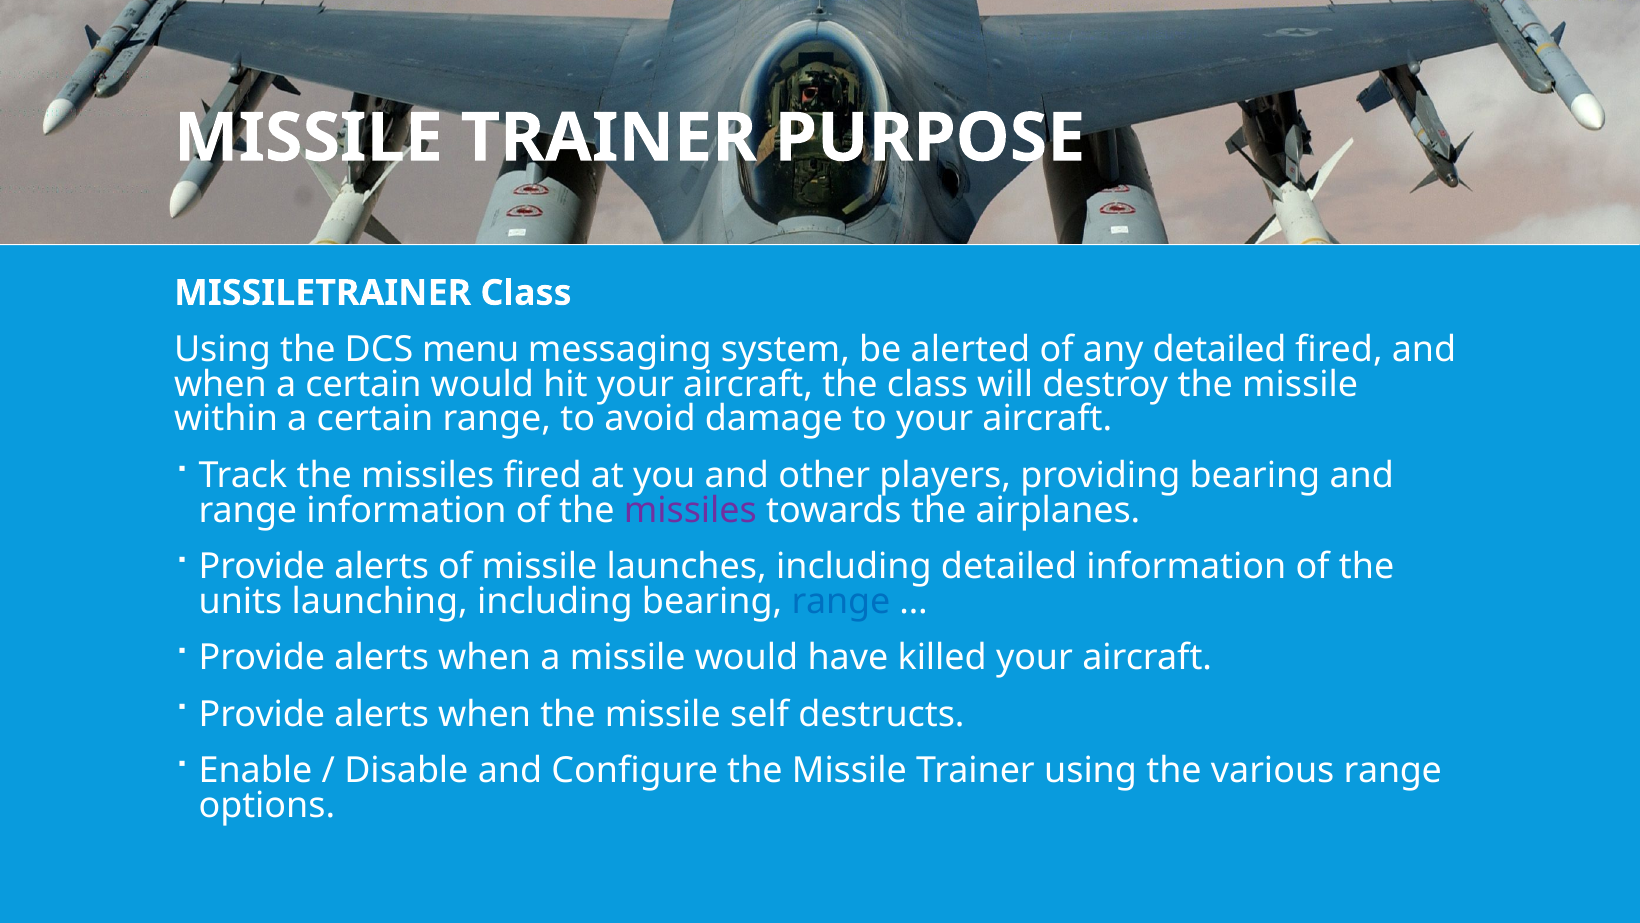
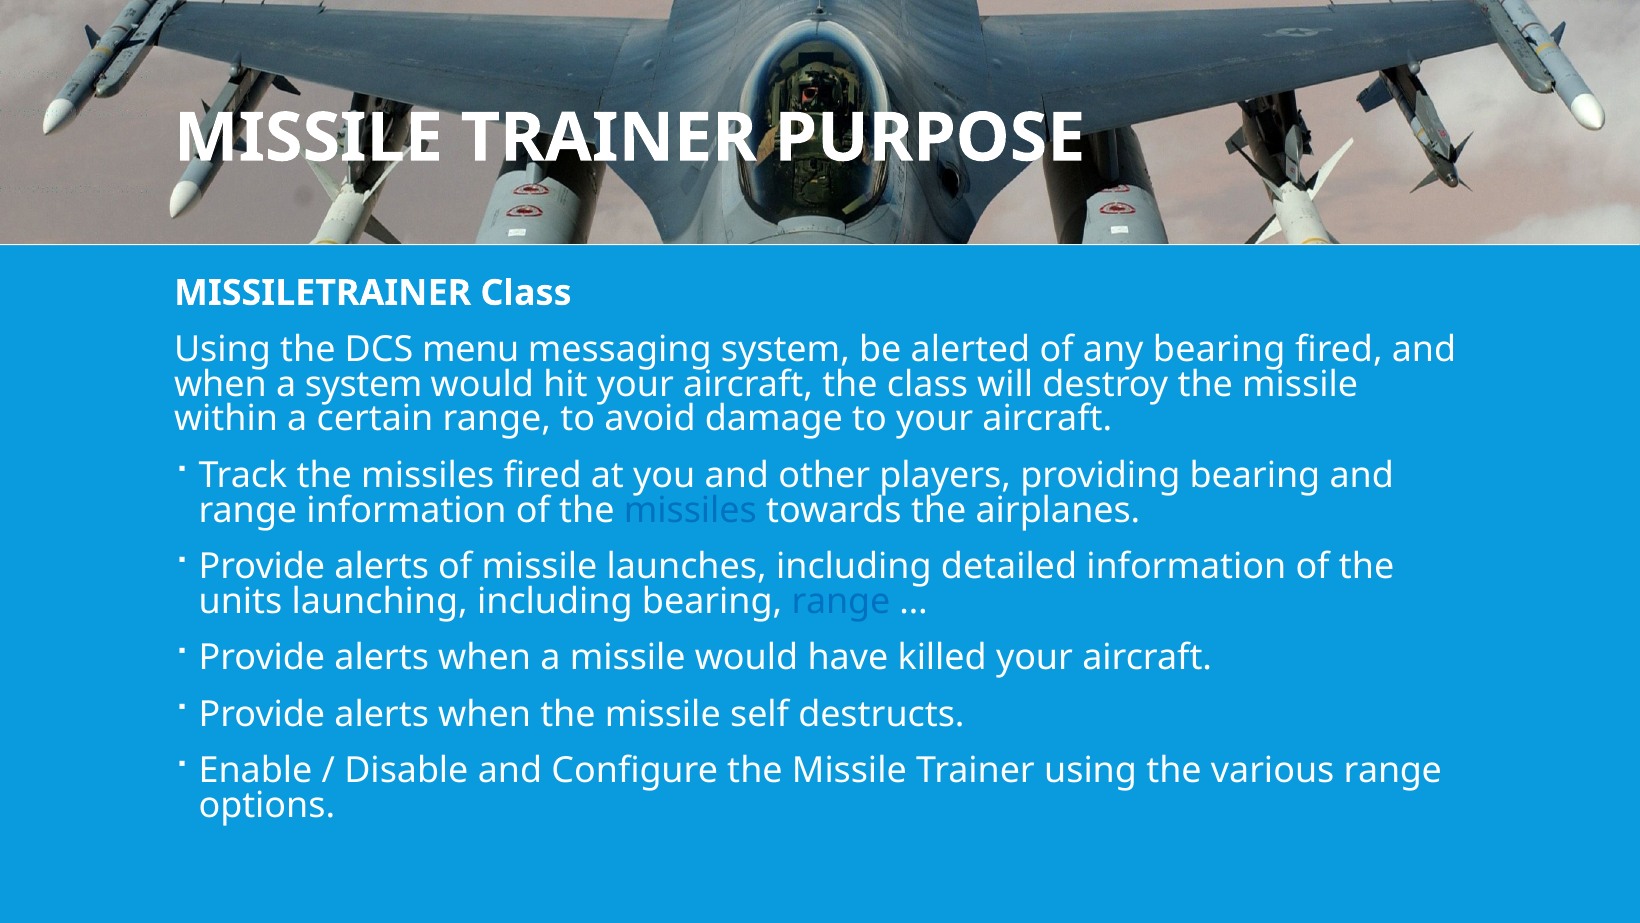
any detailed: detailed -> bearing
when a certain: certain -> system
missiles at (690, 510) colour: purple -> blue
